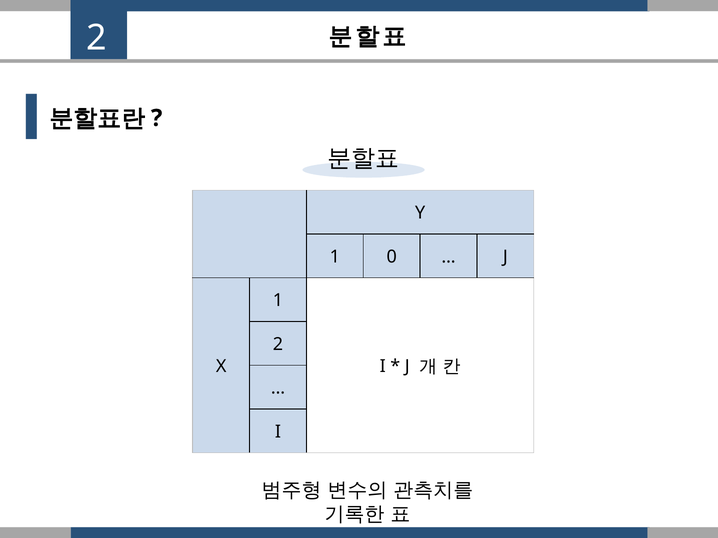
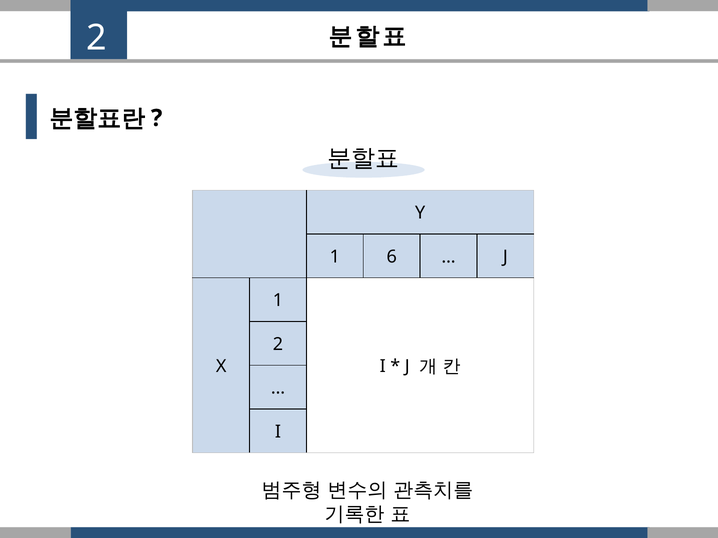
0: 0 -> 6
